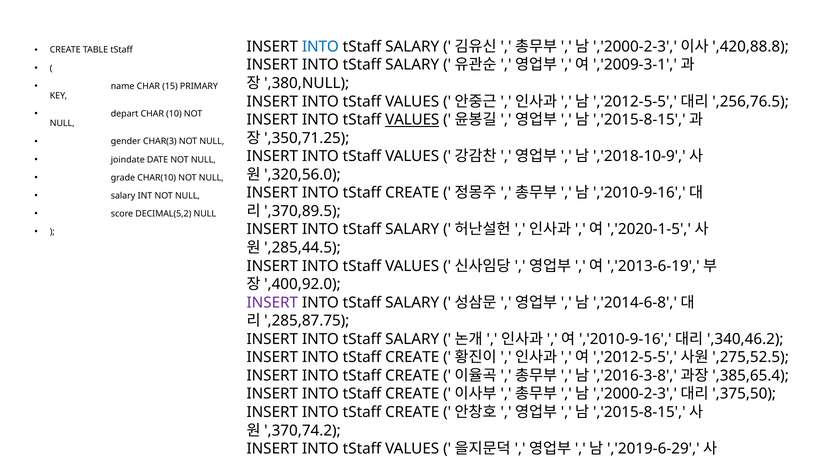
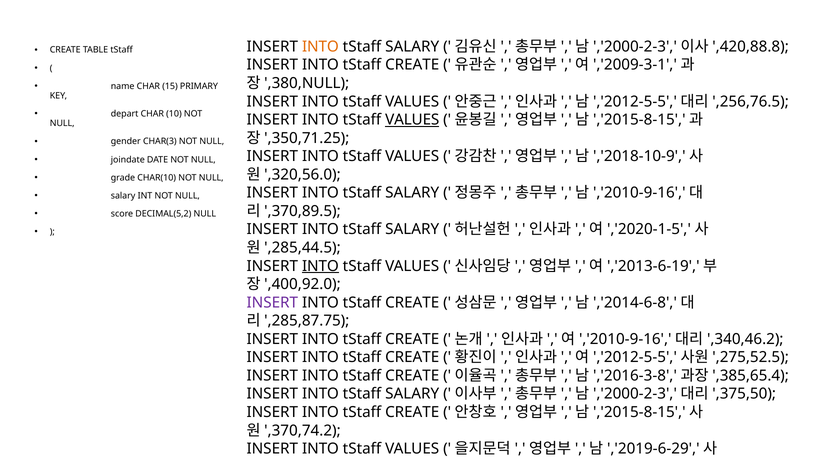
INTO at (320, 47) colour: blue -> orange
SALARY at (412, 65): SALARY -> CREATE
CREATE at (412, 193): CREATE -> SALARY
INTO at (320, 266) underline: none -> present
SALARY at (412, 303): SALARY -> CREATE
SALARY at (412, 339): SALARY -> CREATE
CREATE at (412, 394): CREATE -> SALARY
